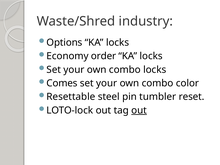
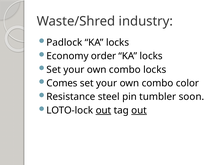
Options: Options -> Padlock
Resettable: Resettable -> Resistance
reset: reset -> soon
out at (103, 110) underline: none -> present
